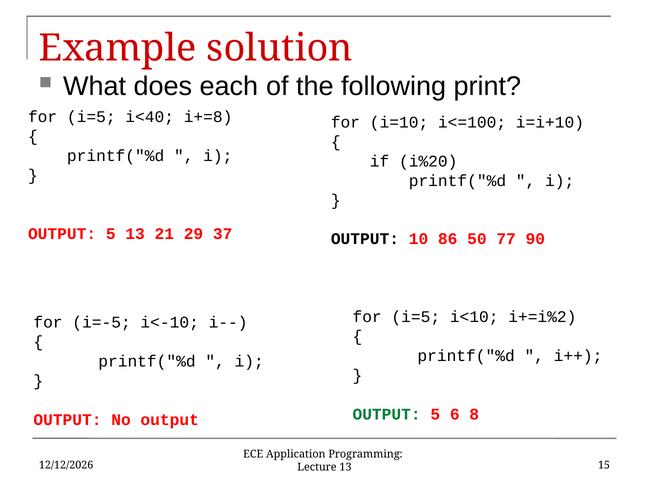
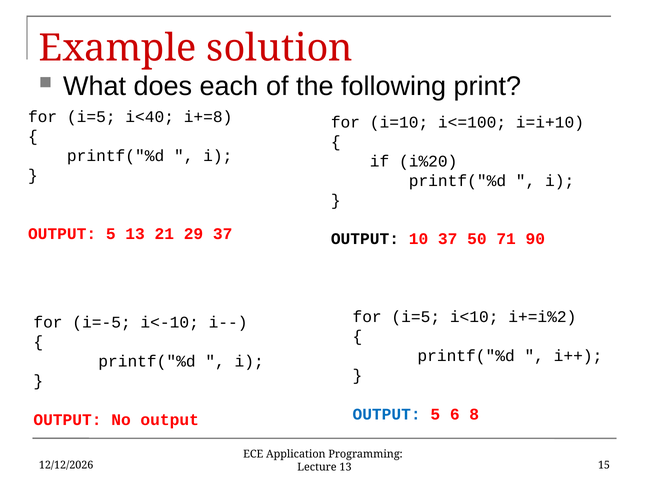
10 86: 86 -> 37
77: 77 -> 71
OUTPUT at (387, 414) colour: green -> blue
